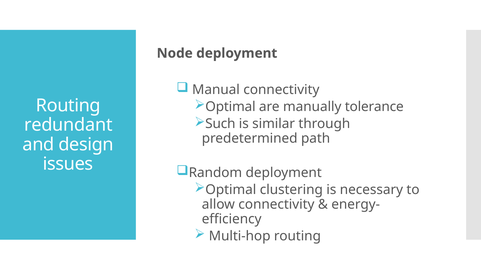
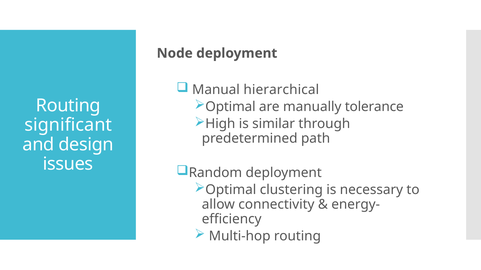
Manual connectivity: connectivity -> hierarchical
Such: Such -> High
redundant: redundant -> significant
